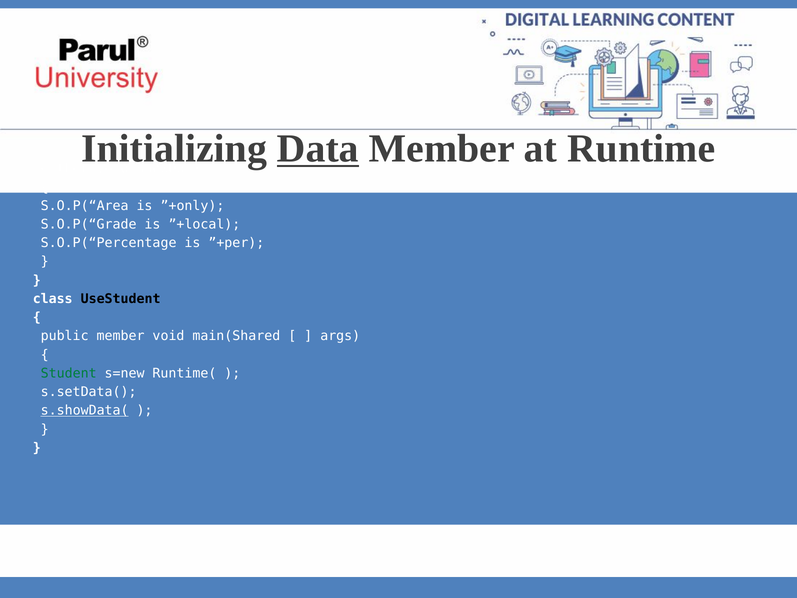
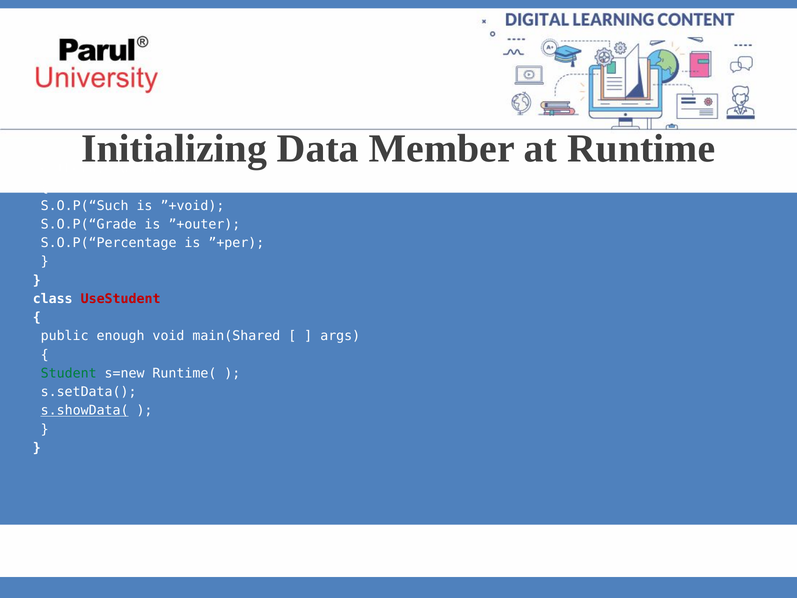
Data underline: present -> none
S.O.P(“Area: S.O.P(“Area -> S.O.P(“Such
”+only: ”+only -> ”+void
”+local: ”+local -> ”+outer
UseStudent colour: black -> red
public member: member -> enough
